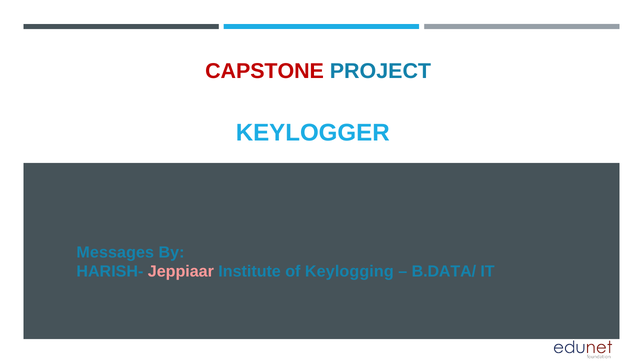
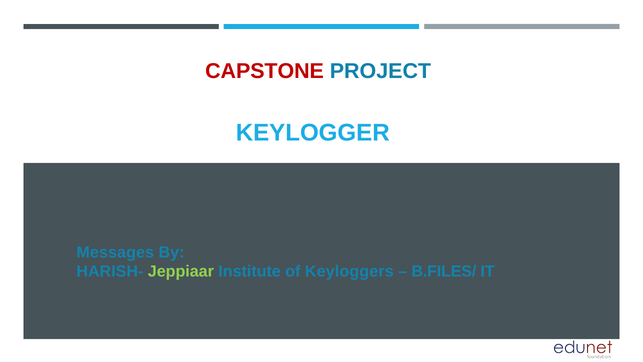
Jeppiaar colour: pink -> light green
Keylogging: Keylogging -> Keyloggers
B.DATA/: B.DATA/ -> B.FILES/
